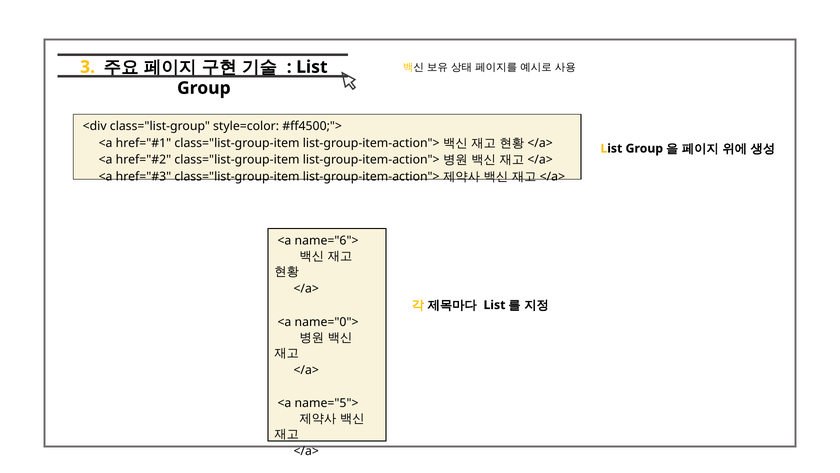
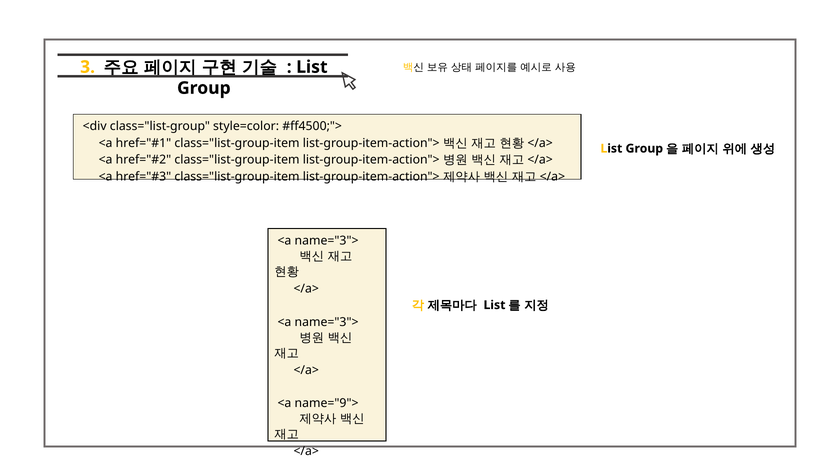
name="6"> at (327, 241): name="6"> -> name="3">
name="0"> at (327, 322): name="0"> -> name="3">
name="5">: name="5"> -> name="9">
